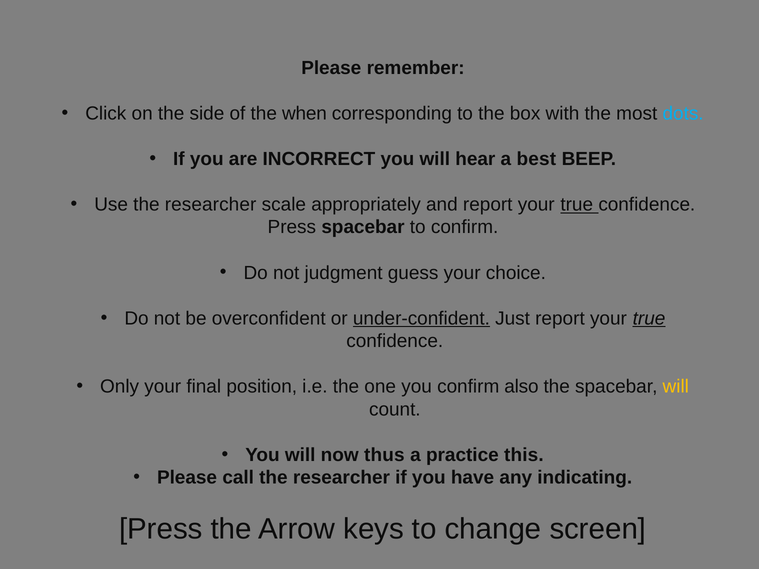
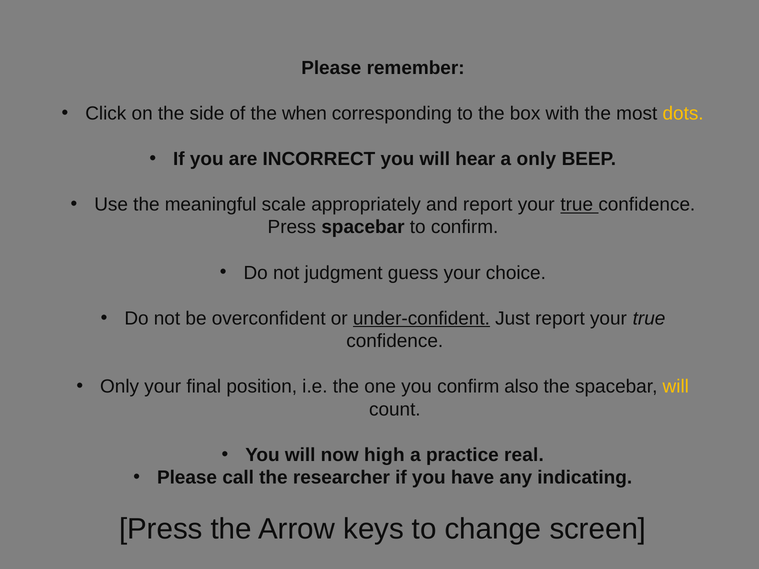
dots colour: light blue -> yellow
a best: best -> only
Use the researcher: researcher -> meaningful
true at (649, 318) underline: present -> none
thus: thus -> high
this: this -> real
